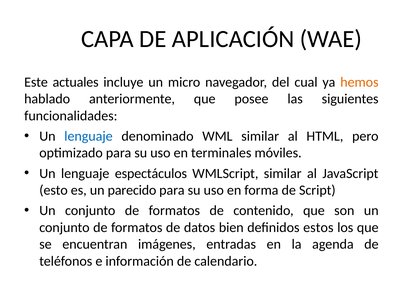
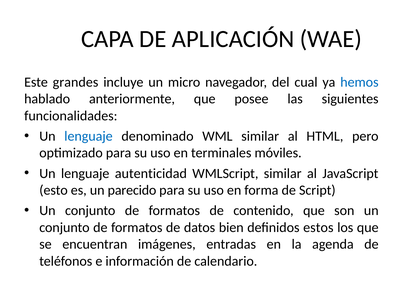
actuales: actuales -> grandes
hemos colour: orange -> blue
espectáculos: espectáculos -> autenticidad
